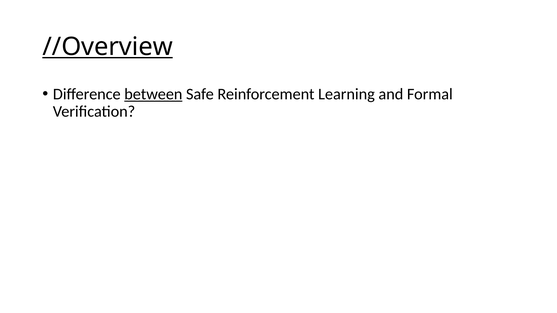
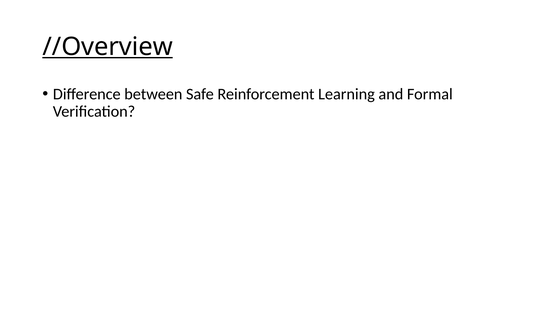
between underline: present -> none
